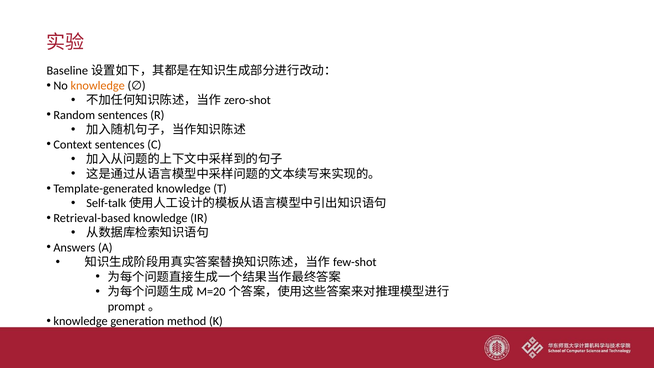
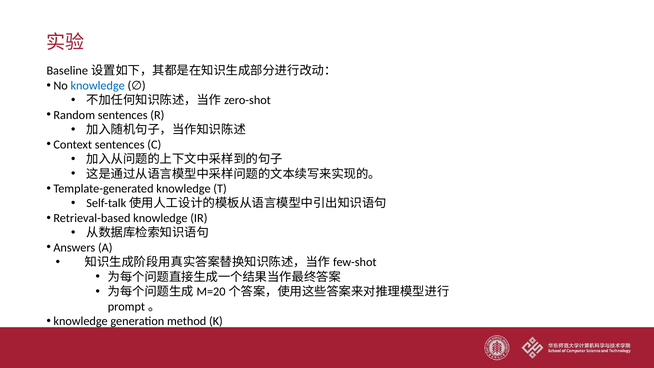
knowledge at (98, 86) colour: orange -> blue
